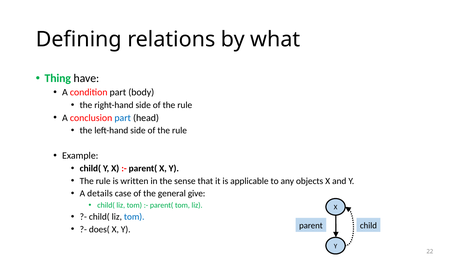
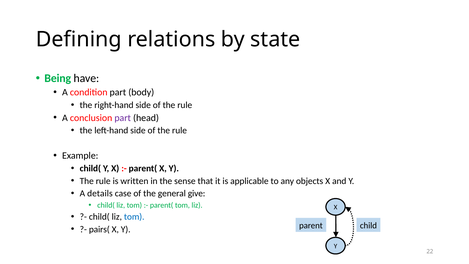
what: what -> state
Thing: Thing -> Being
part at (123, 118) colour: blue -> purple
does(: does( -> pairs(
